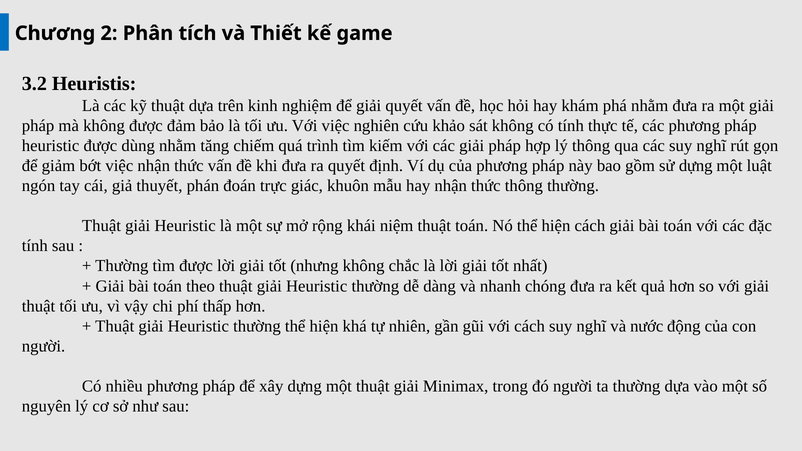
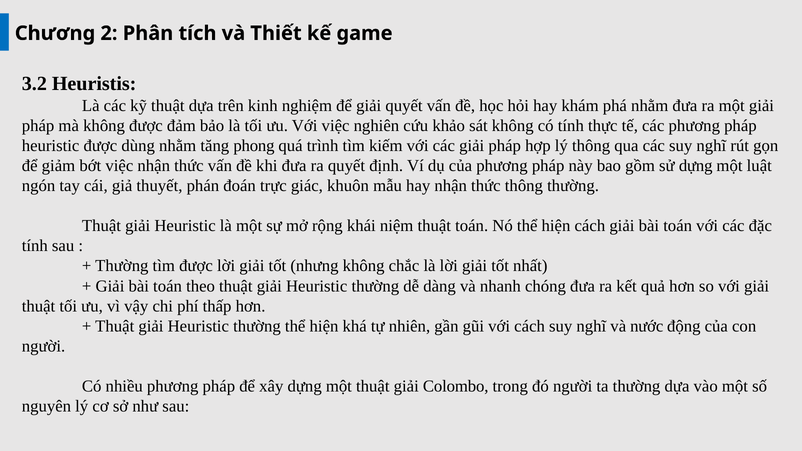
chiếm: chiếm -> phong
Minimax: Minimax -> Colombo
